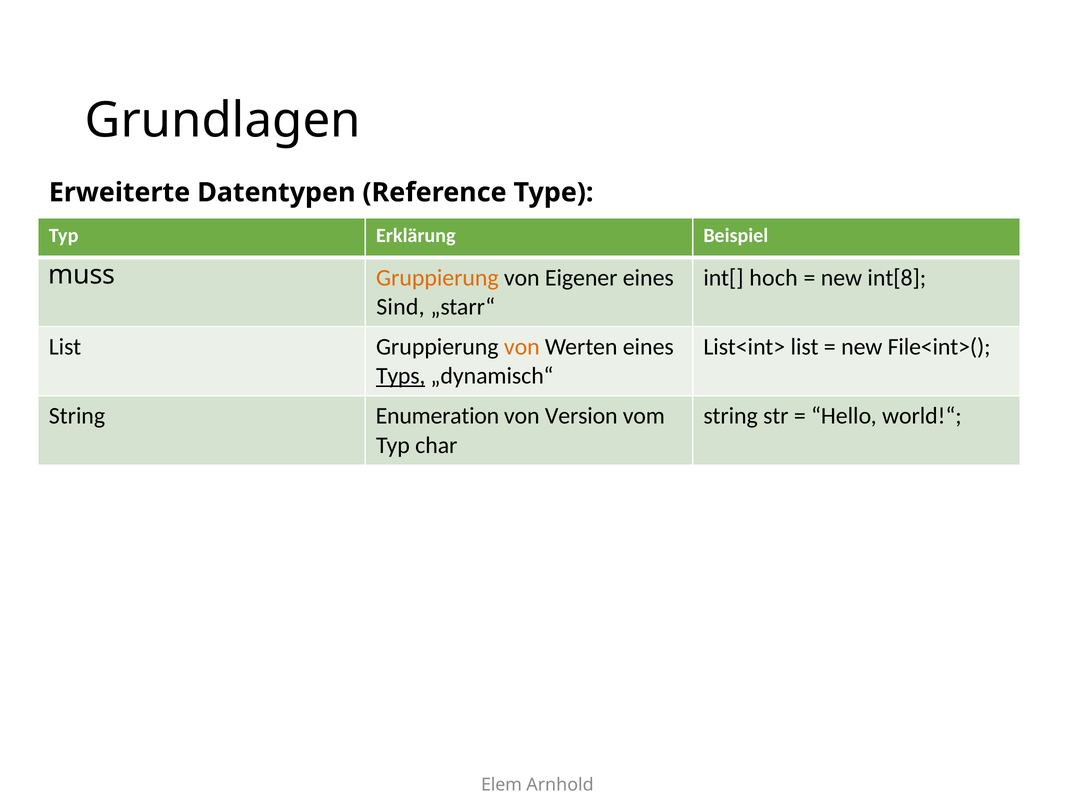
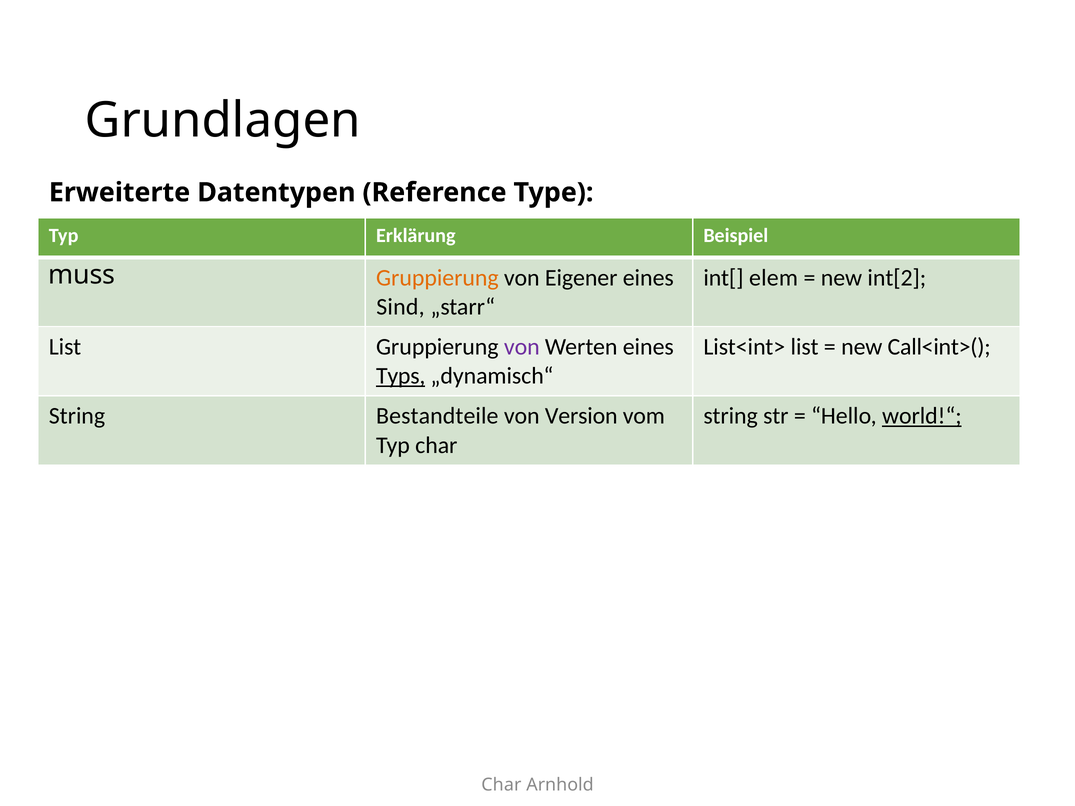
hoch: hoch -> elem
int[8: int[8 -> int[2
von at (522, 347) colour: orange -> purple
File<int>(: File<int>( -> Call<int>(
Enumeration: Enumeration -> Bestandteile
world!“ underline: none -> present
Elem at (502, 785): Elem -> Char
